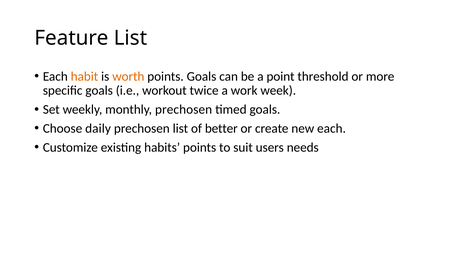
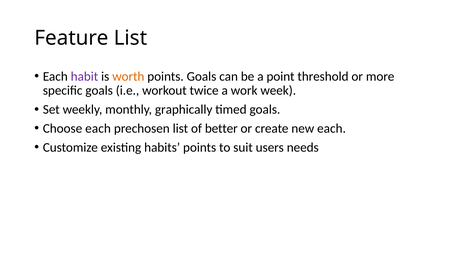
habit colour: orange -> purple
monthly prechosen: prechosen -> graphically
Choose daily: daily -> each
